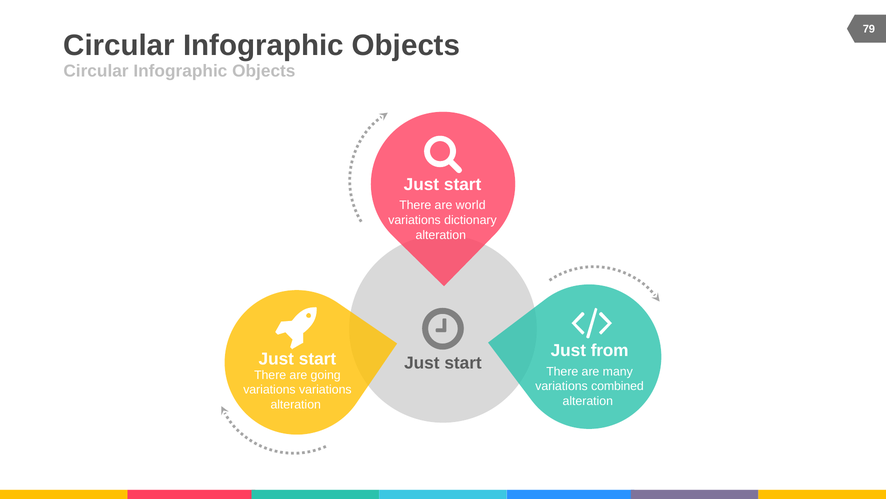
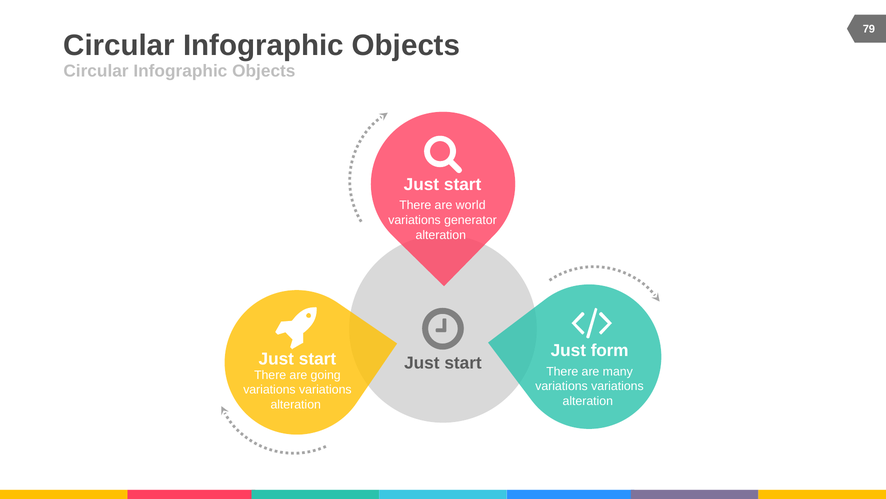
dictionary: dictionary -> generator
from: from -> form
combined at (617, 386): combined -> variations
